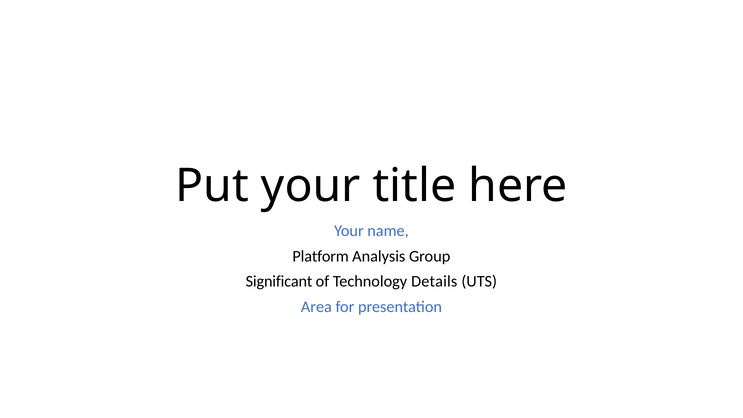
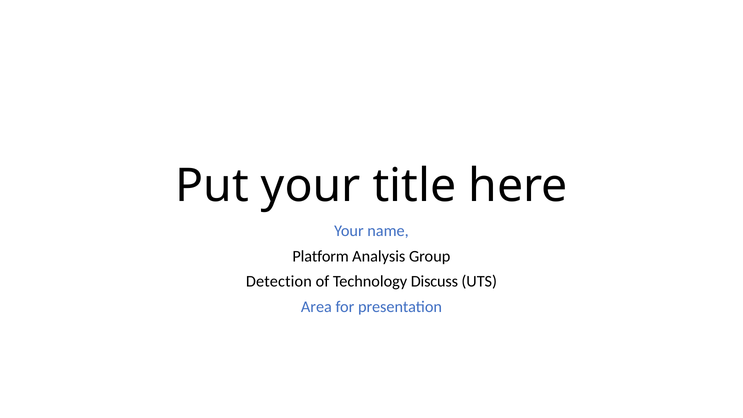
Significant: Significant -> Detection
Details: Details -> Discuss
